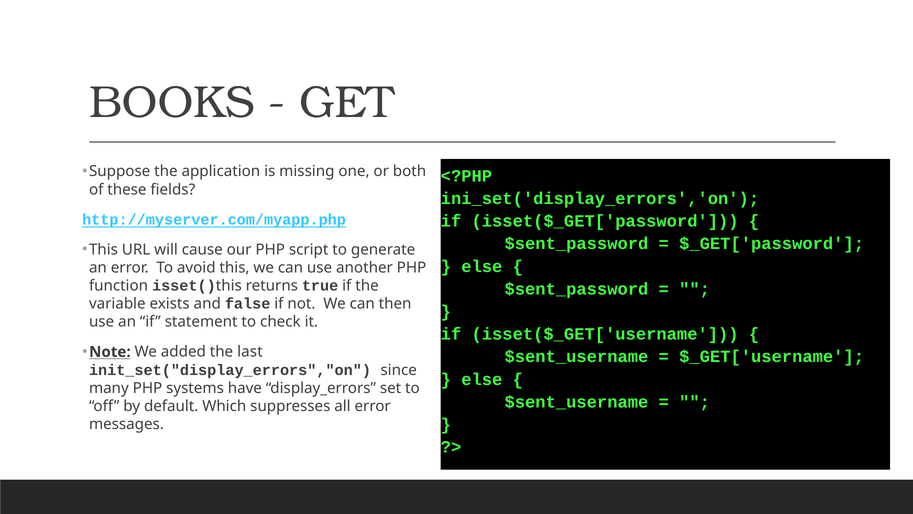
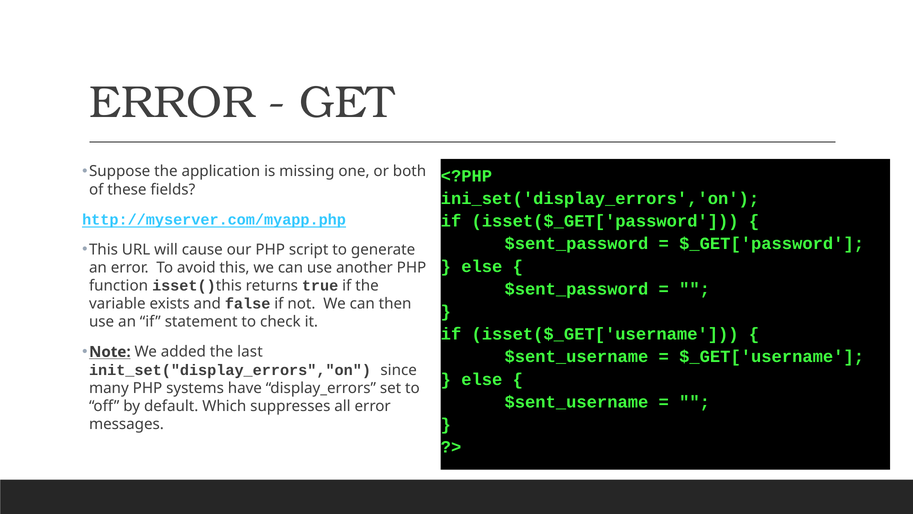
BOOKS at (172, 102): BOOKS -> ERROR
